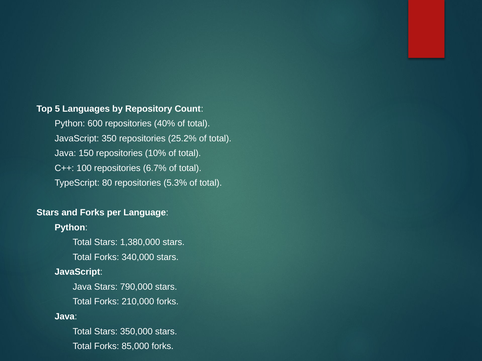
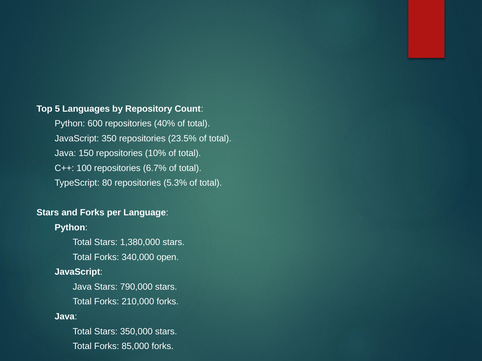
25.2%: 25.2% -> 23.5%
340,000 stars: stars -> open
